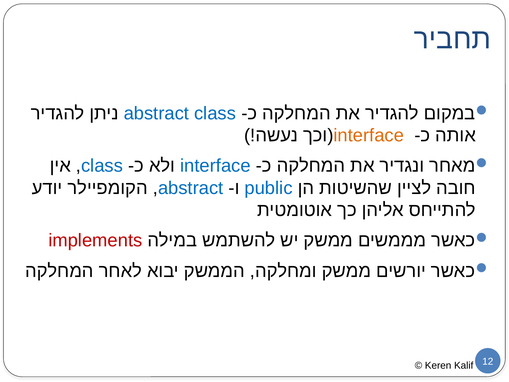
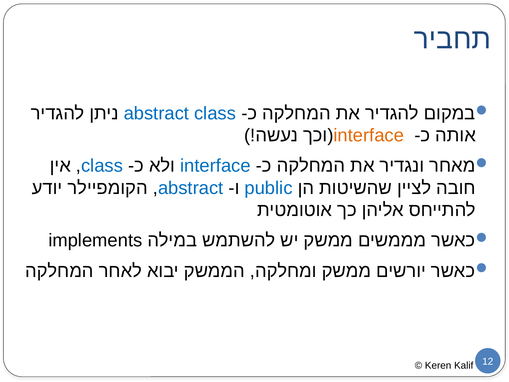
implements colour: red -> black
